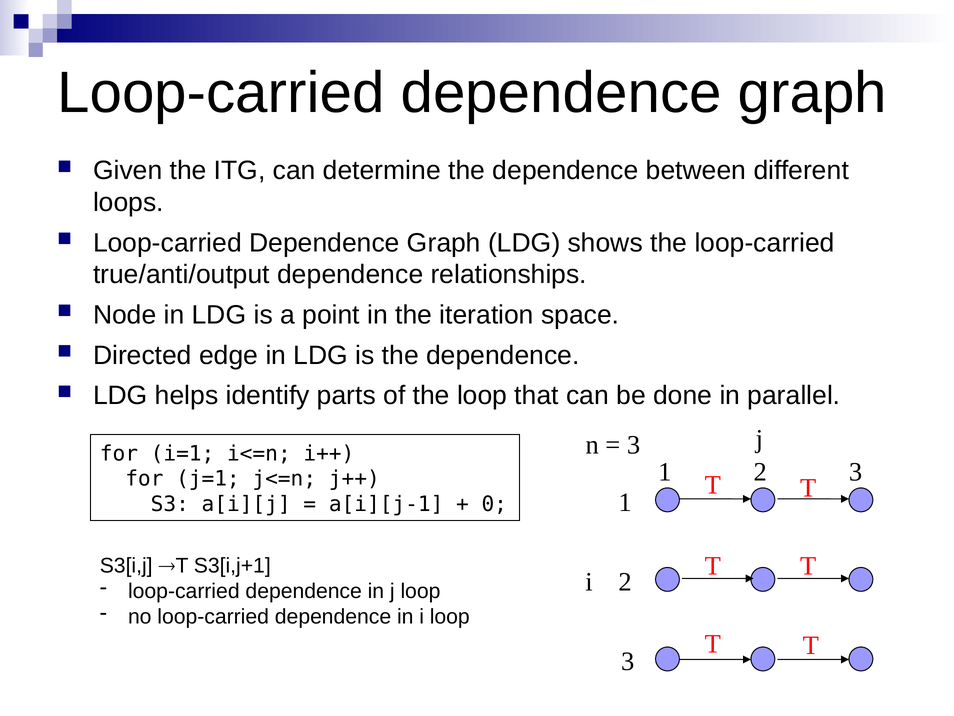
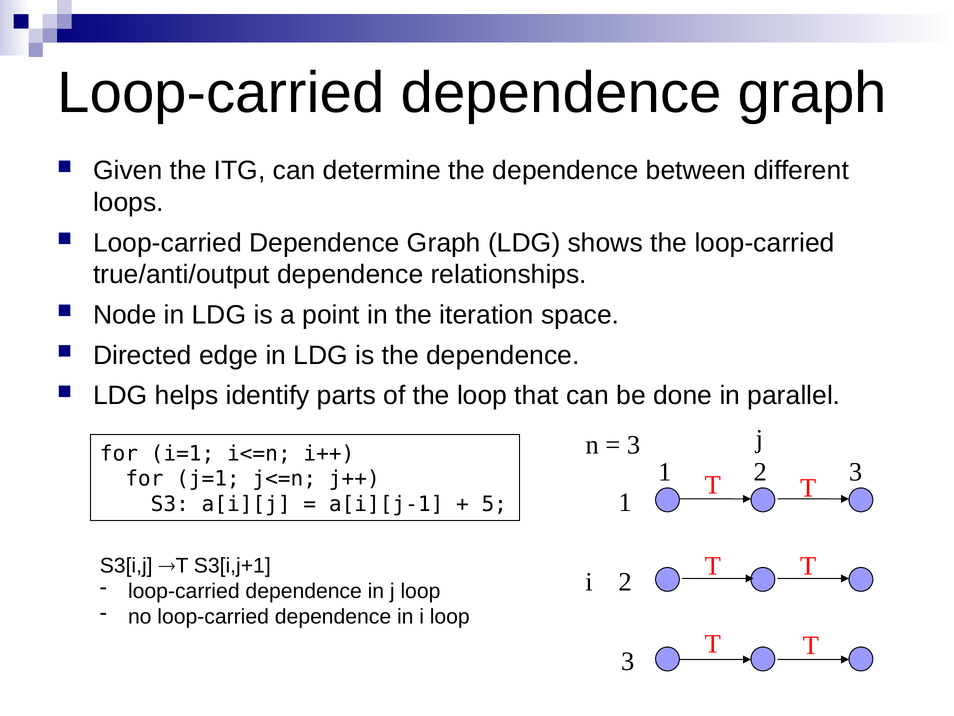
0: 0 -> 5
